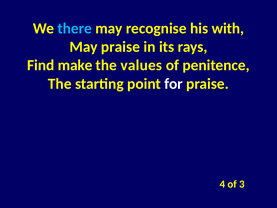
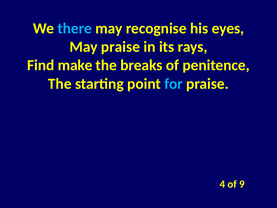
with: with -> eyes
values: values -> breaks
for colour: white -> light blue
3: 3 -> 9
